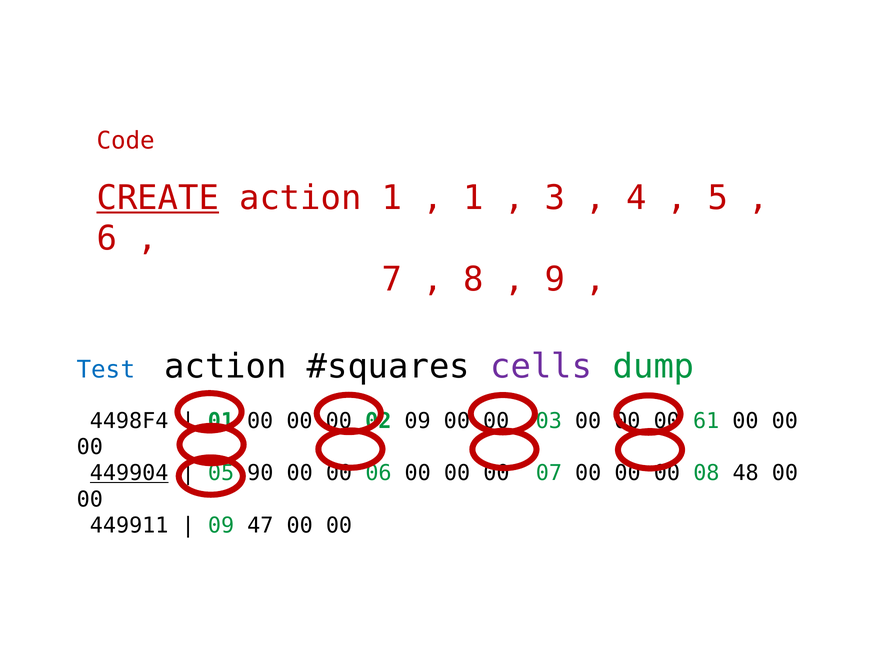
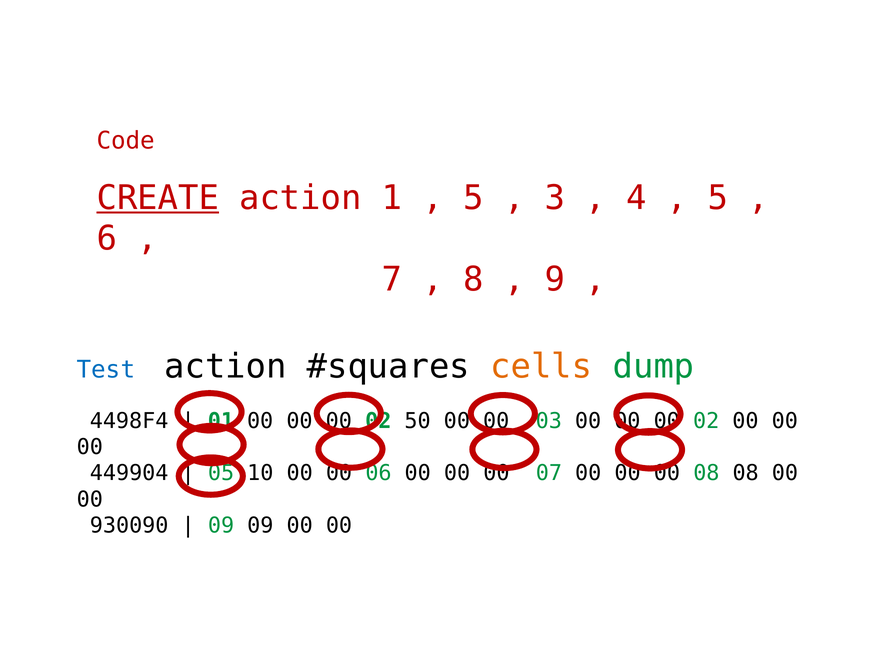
1 at (474, 198): 1 -> 5
cells colour: purple -> orange
09 at (418, 421): 09 -> 50
61 at (706, 421): 61 -> 02
449904 underline: present -> none
90: 90 -> 10
08 48: 48 -> 08
449911: 449911 -> 930090
09 47: 47 -> 09
